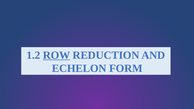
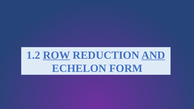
AND underline: none -> present
